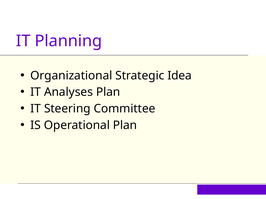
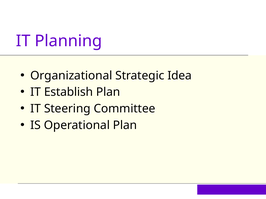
Analyses: Analyses -> Establish
